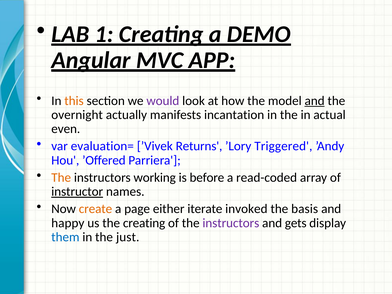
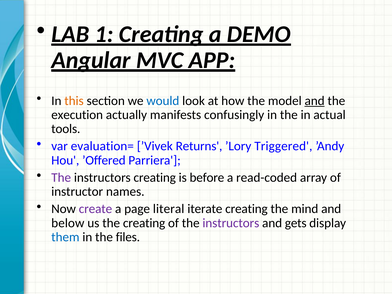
would colour: purple -> blue
overnight: overnight -> execution
incantation: incantation -> confusingly
even: even -> tools
The at (61, 178) colour: orange -> purple
instructors working: working -> creating
instructor underline: present -> none
create colour: orange -> purple
either: either -> literal
iterate invoked: invoked -> creating
basis: basis -> mind
happy: happy -> below
just: just -> files
